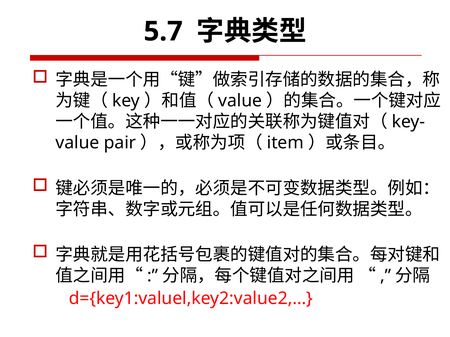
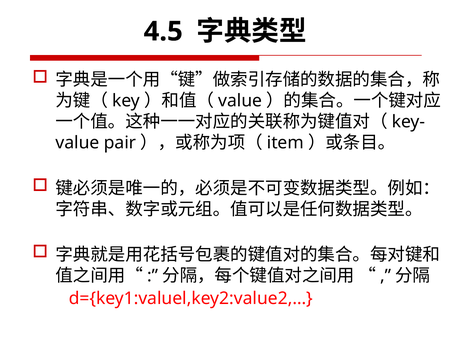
5.7: 5.7 -> 4.5
